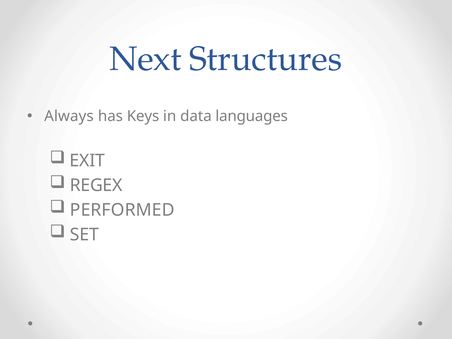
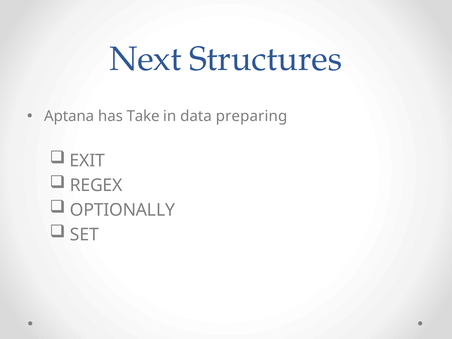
Always: Always -> Aptana
Keys: Keys -> Take
languages: languages -> preparing
PERFORMED: PERFORMED -> OPTIONALLY
